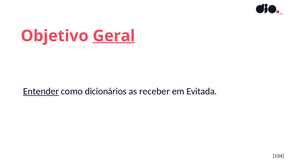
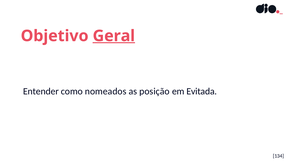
Entender underline: present -> none
dicionários: dicionários -> nomeados
receber: receber -> posição
